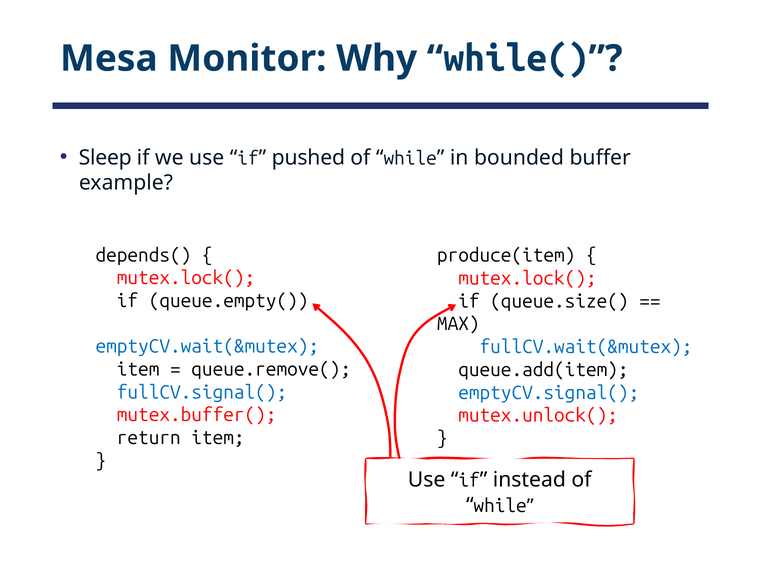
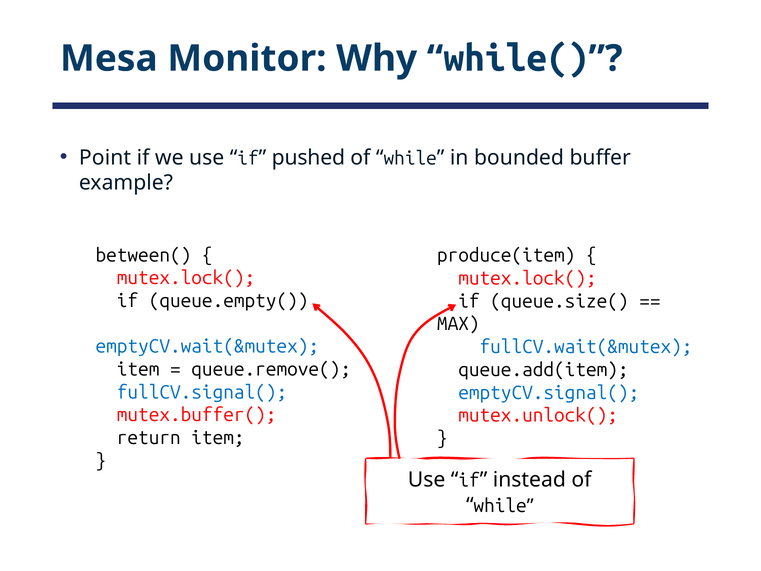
Sleep: Sleep -> Point
depends(: depends( -> between(
